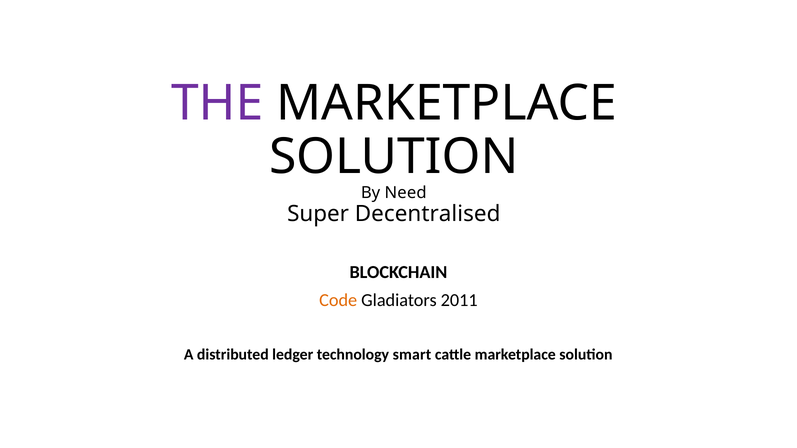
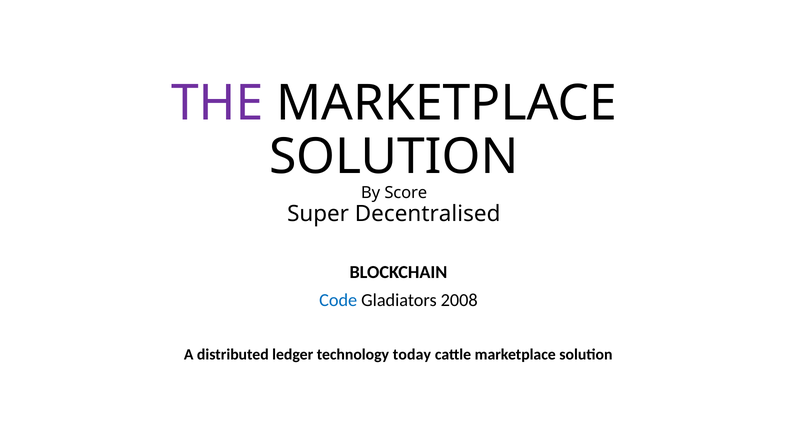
Need: Need -> Score
Code colour: orange -> blue
2011: 2011 -> 2008
smart: smart -> today
